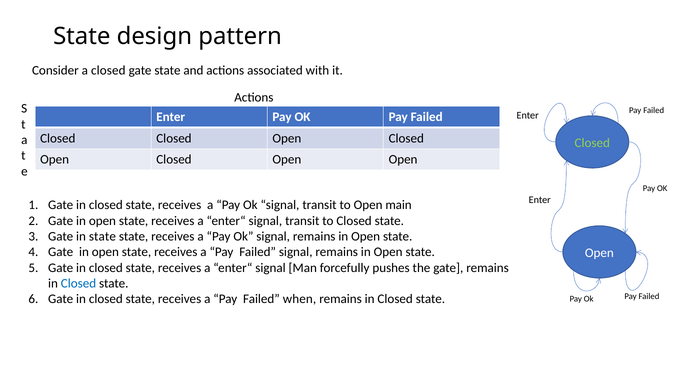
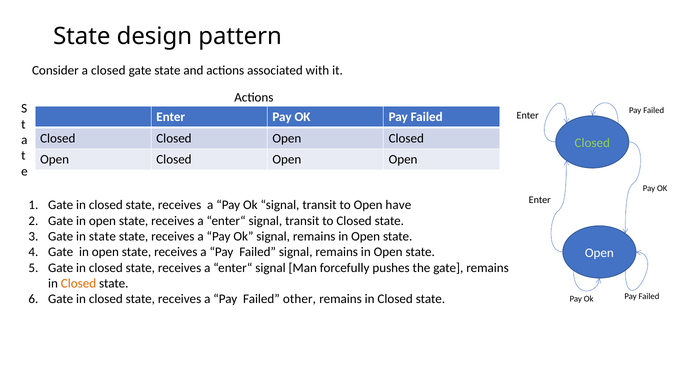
main: main -> have
Closed at (78, 284) colour: blue -> orange
when: when -> other
